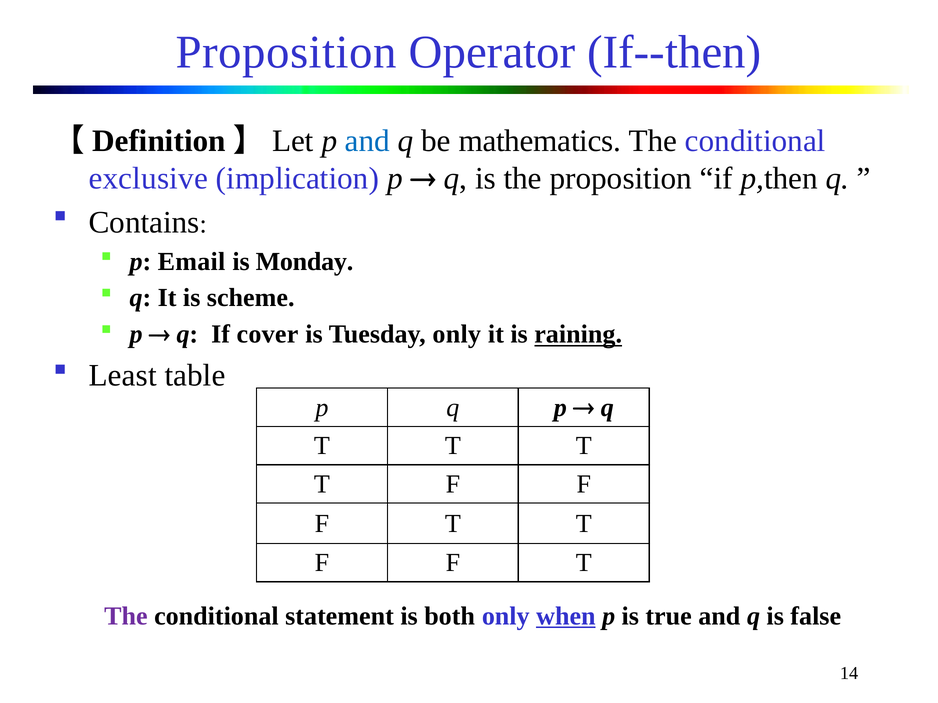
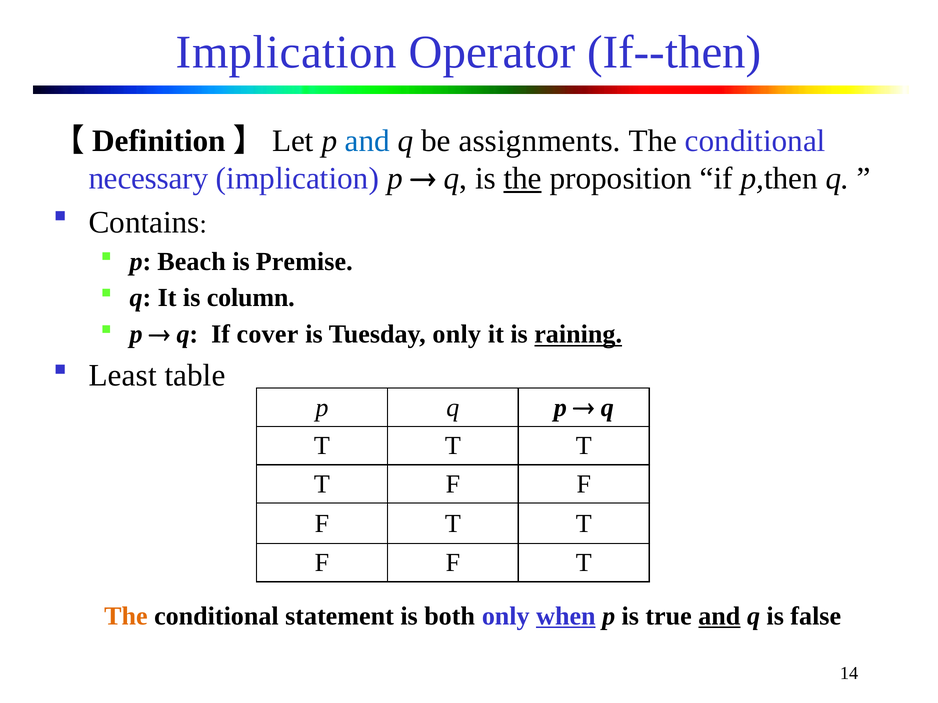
Proposition at (286, 52): Proposition -> Implication
mathematics: mathematics -> assignments
exclusive: exclusive -> necessary
the at (523, 179) underline: none -> present
Email: Email -> Beach
Monday: Monday -> Premise
scheme: scheme -> column
The at (126, 616) colour: purple -> orange
and at (719, 616) underline: none -> present
